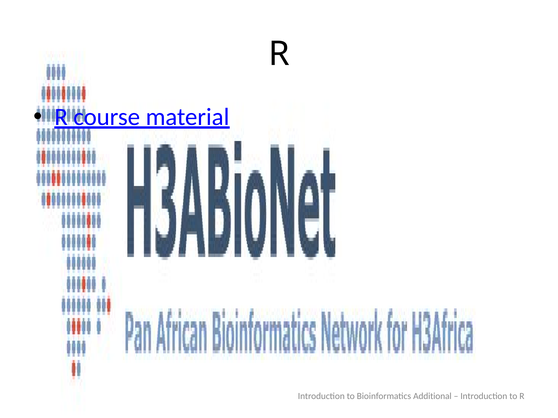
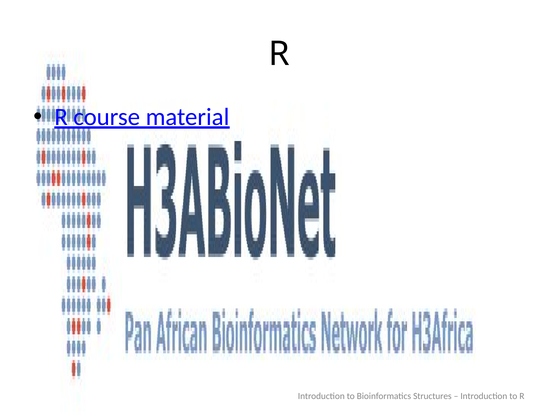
Additional: Additional -> Structures
